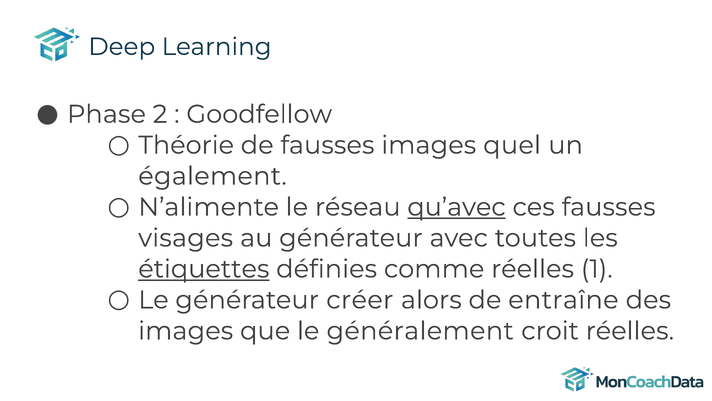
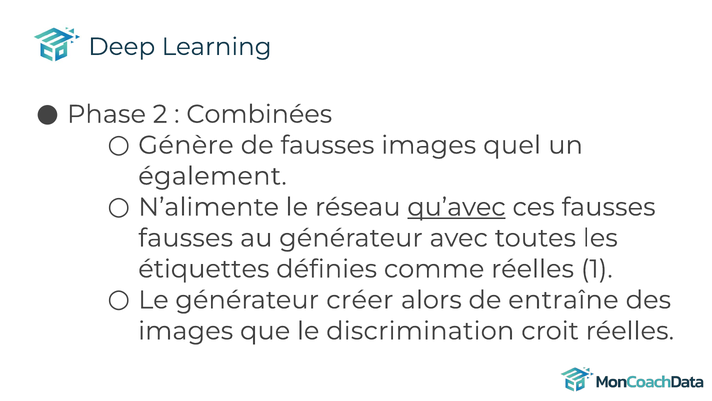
Goodfellow: Goodfellow -> Combinées
Théorie: Théorie -> Génère
visages at (186, 238): visages -> fausses
étiquettes underline: present -> none
généralement: généralement -> discrimination
